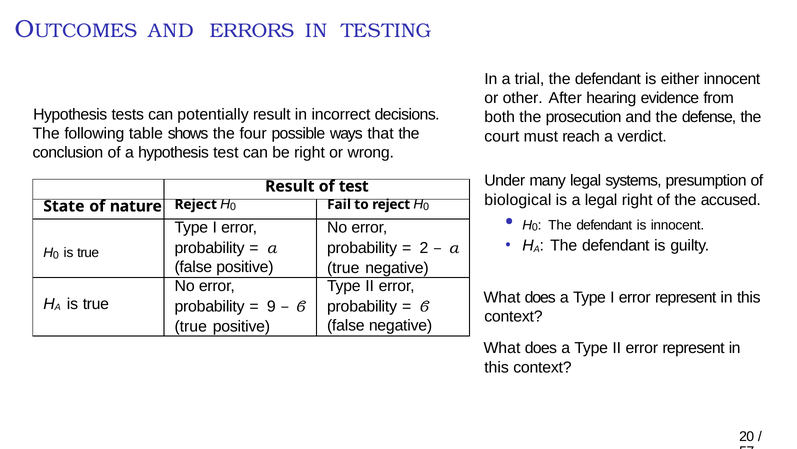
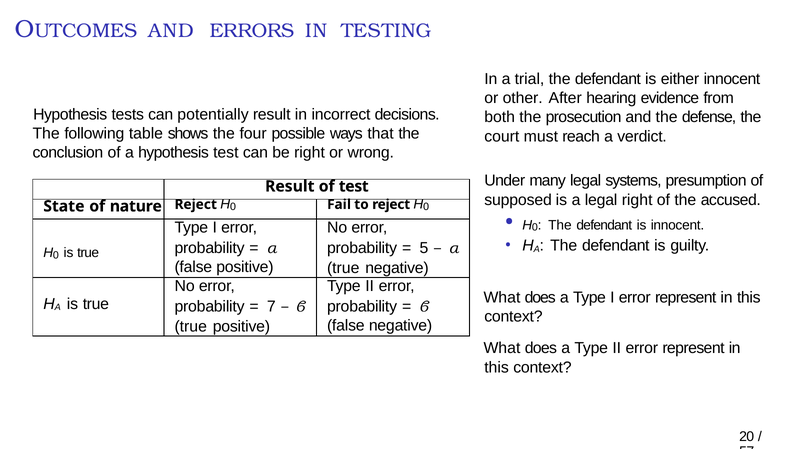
biological: biological -> supposed
2: 2 -> 5
9: 9 -> 7
